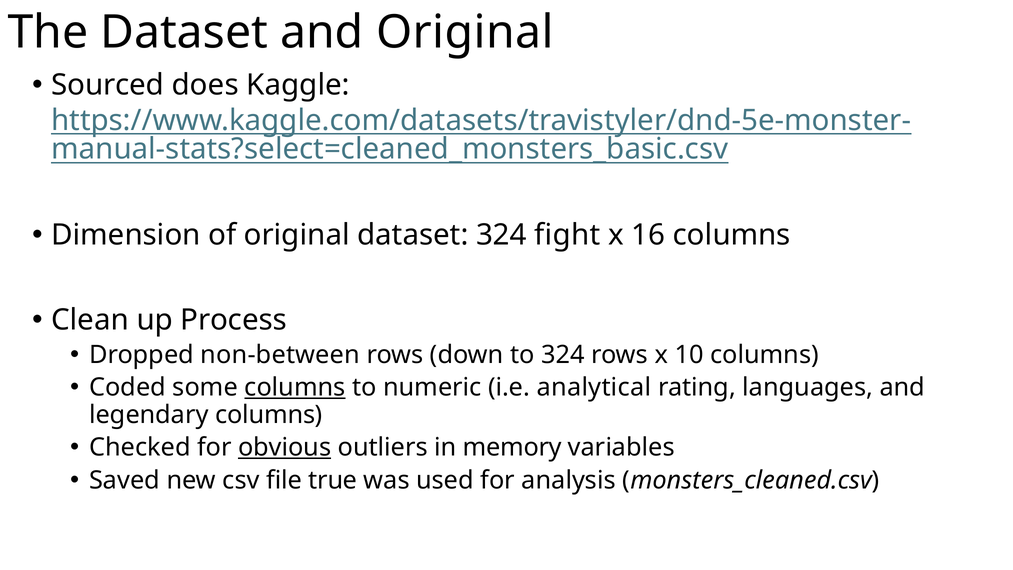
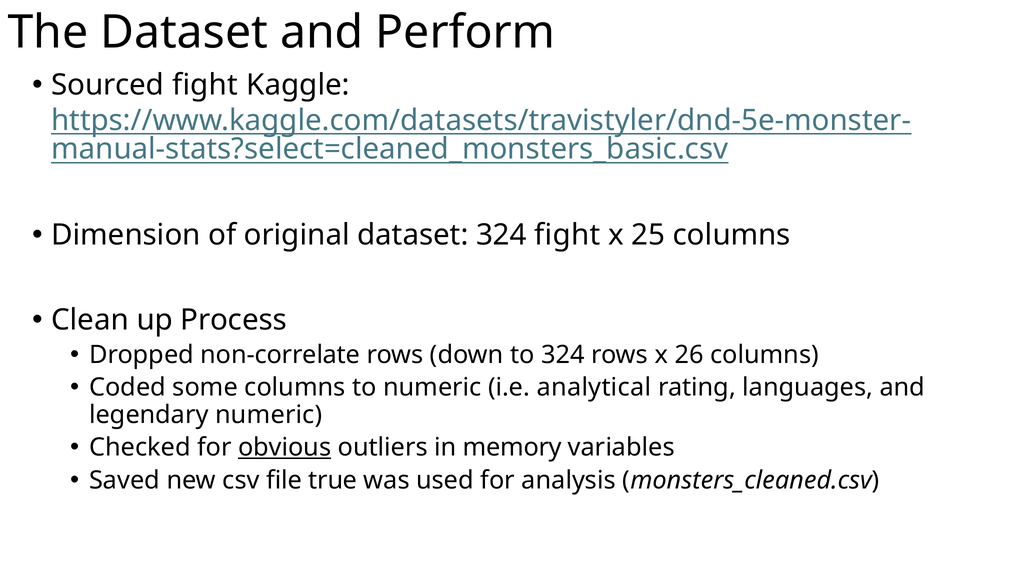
and Original: Original -> Perform
Sourced does: does -> fight
16: 16 -> 25
non-between: non-between -> non-correlate
10: 10 -> 26
columns at (295, 387) underline: present -> none
legendary columns: columns -> numeric
